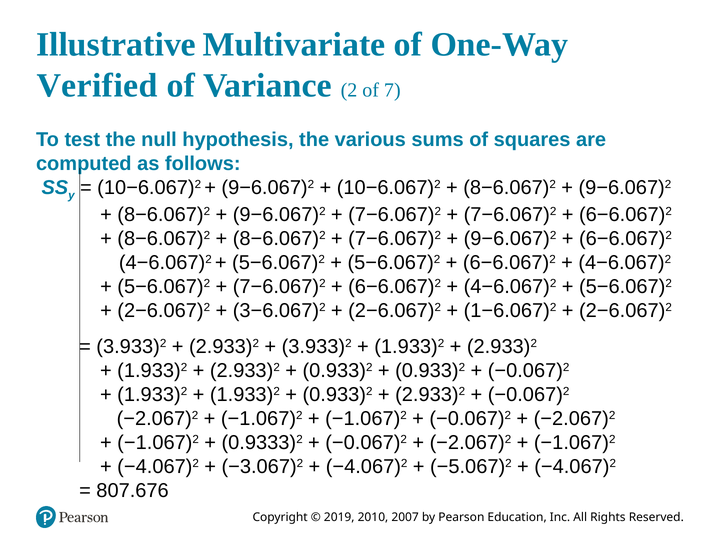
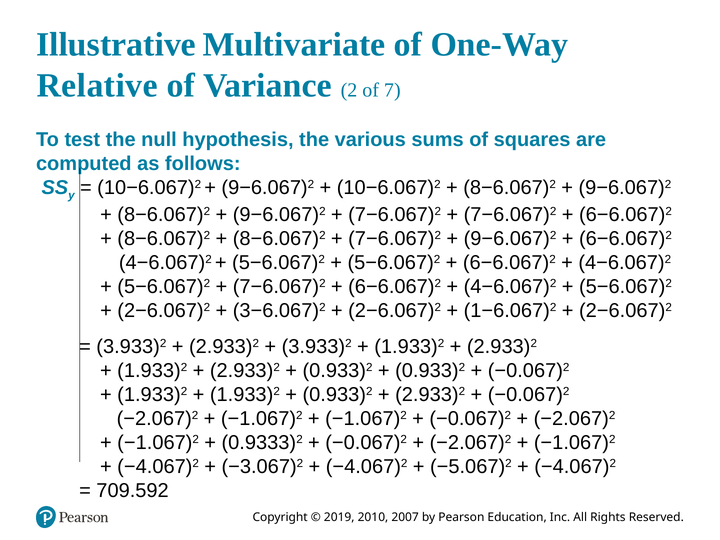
Verified: Verified -> Relative
807.676: 807.676 -> 709.592
